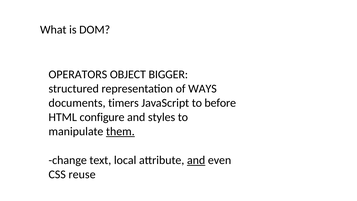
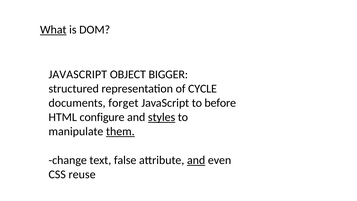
What underline: none -> present
OPERATORS at (78, 74): OPERATORS -> JAVASCRIPT
WAYS: WAYS -> CYCLE
timers: timers -> forget
styles underline: none -> present
local: local -> false
